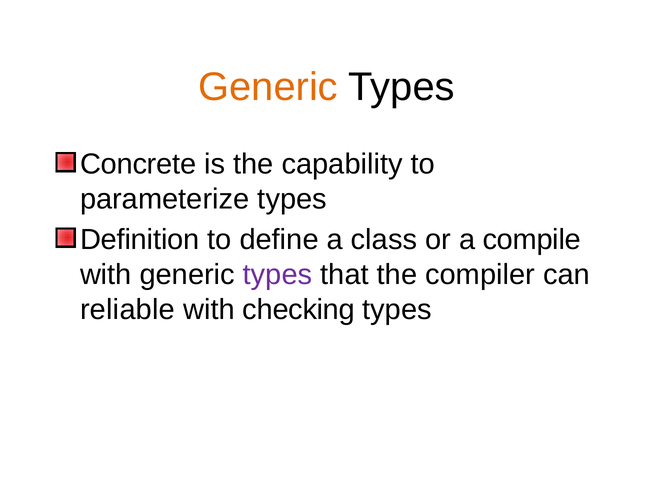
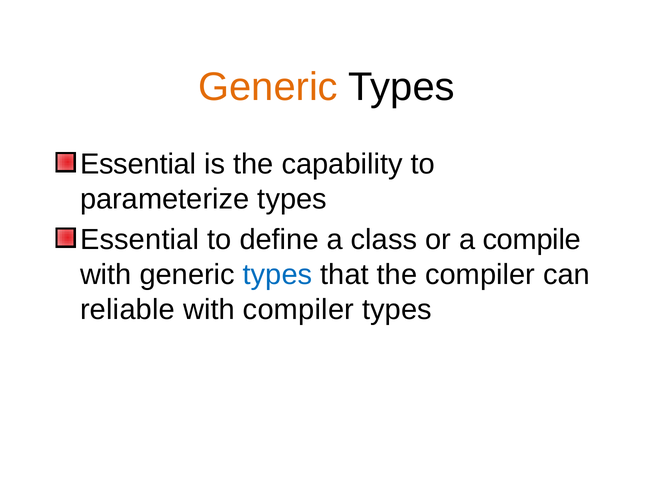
Concrete at (138, 164): Concrete -> Essential
Definition at (140, 240): Definition -> Essential
types at (278, 275) colour: purple -> blue
with checking: checking -> compiler
